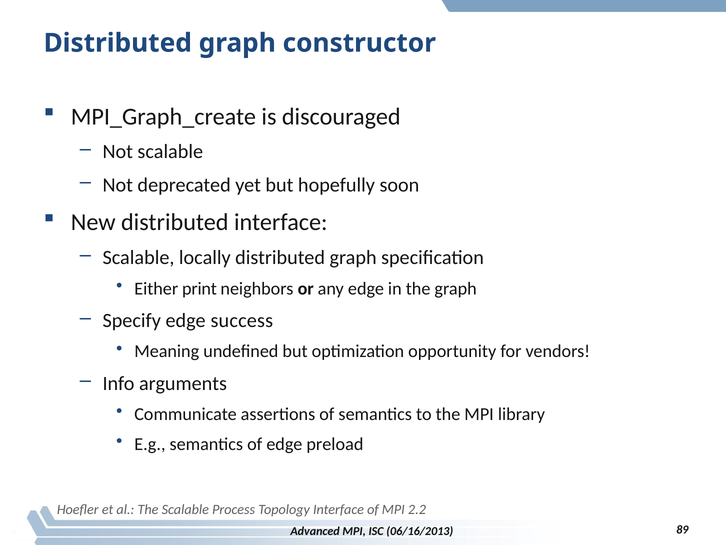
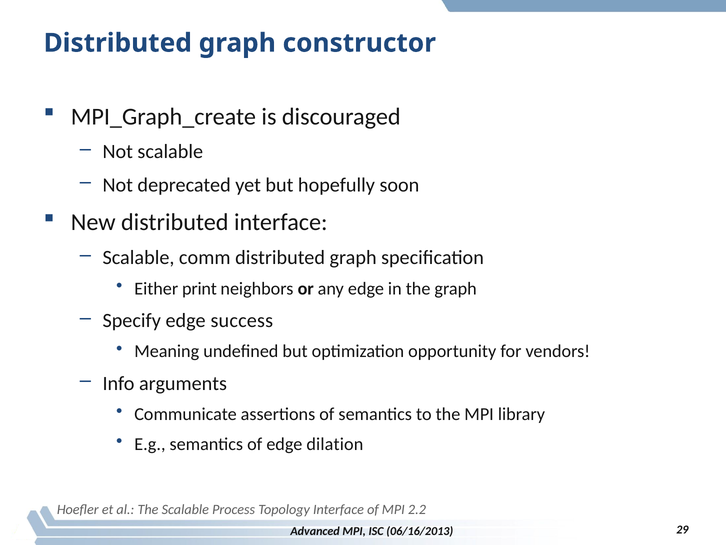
locally: locally -> comm
preload: preload -> dilation
89: 89 -> 29
